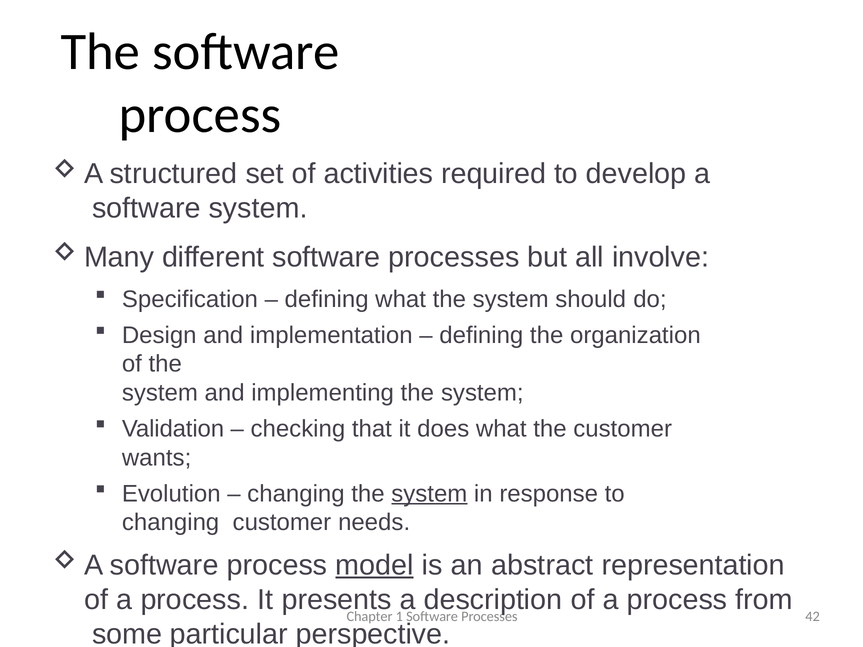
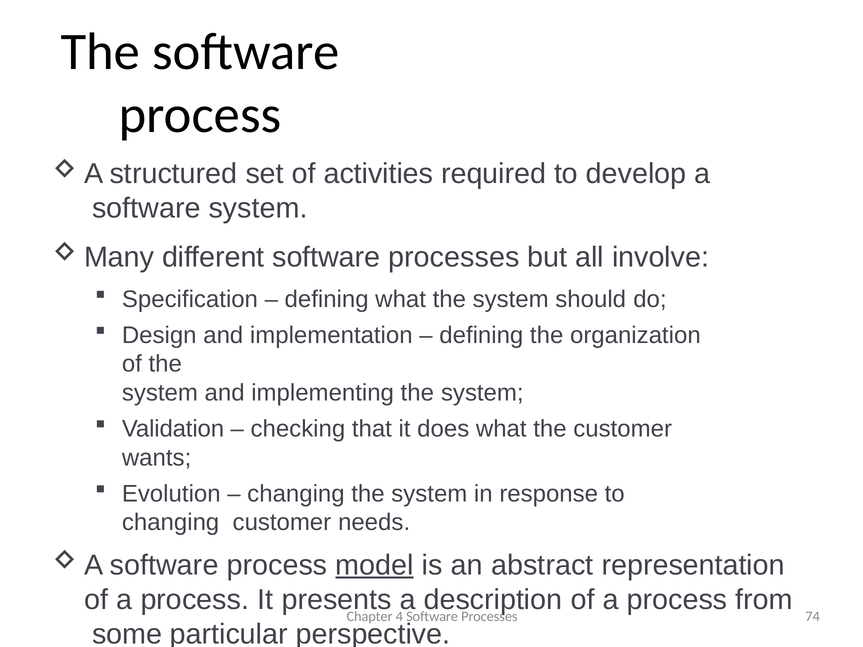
system at (429, 494) underline: present -> none
1: 1 -> 4
42: 42 -> 74
